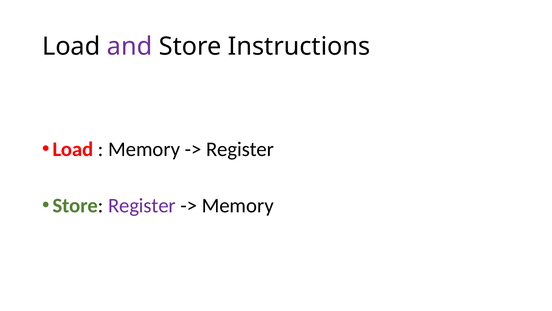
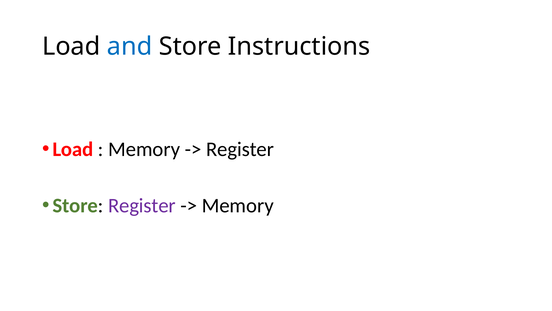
and colour: purple -> blue
